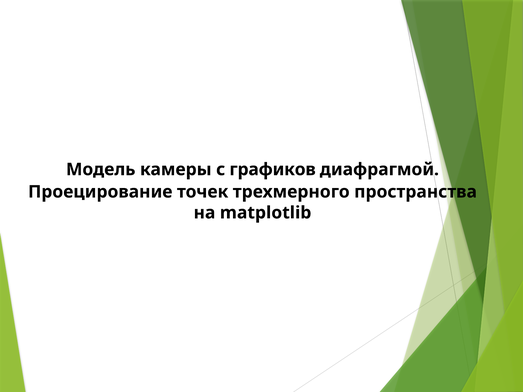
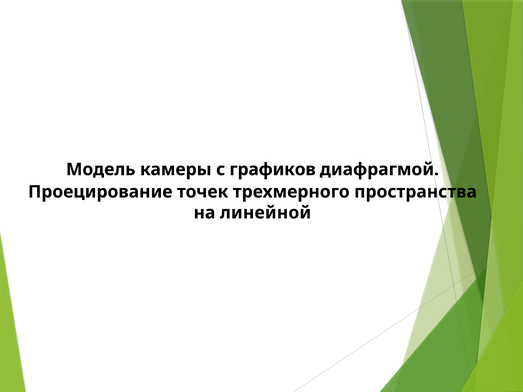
matplotlib: matplotlib -> линейной
